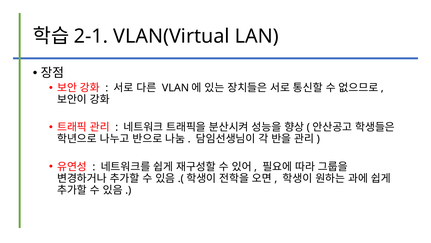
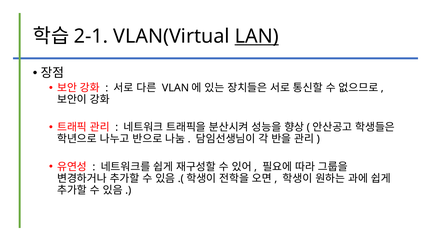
LAN underline: none -> present
